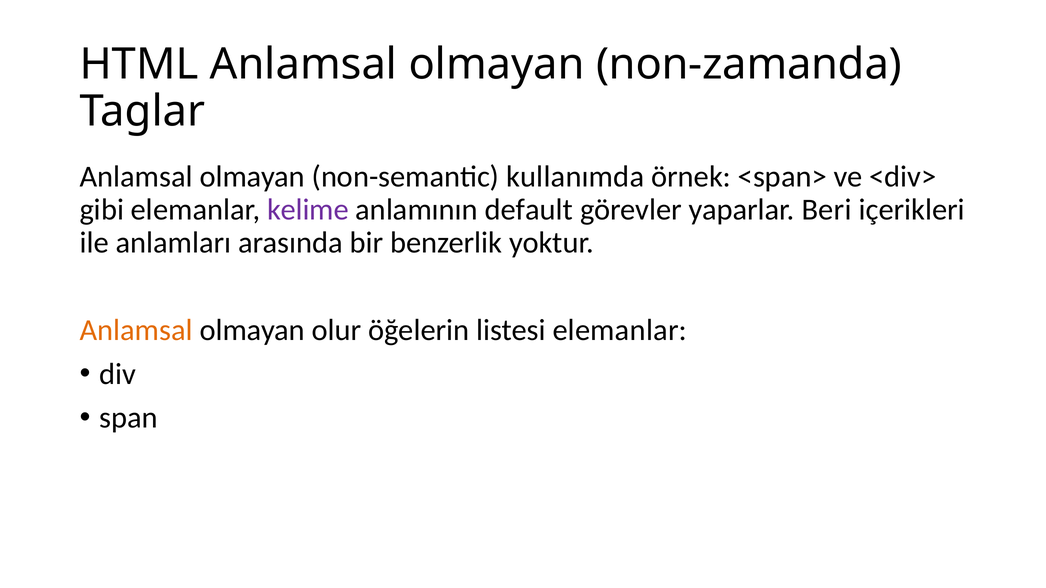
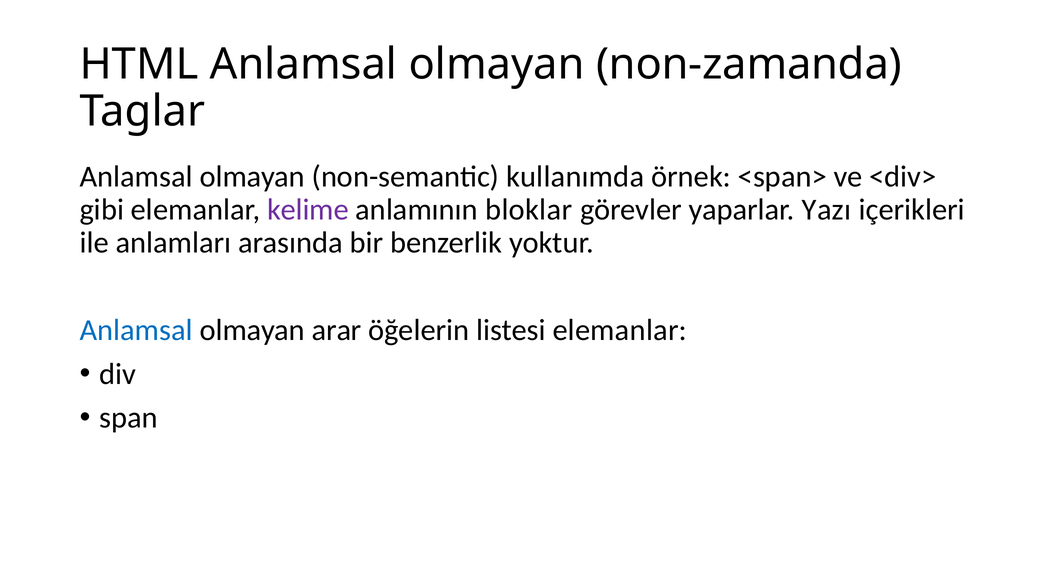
default: default -> bloklar
Beri: Beri -> Yazı
Anlamsal at (136, 330) colour: orange -> blue
olur: olur -> arar
